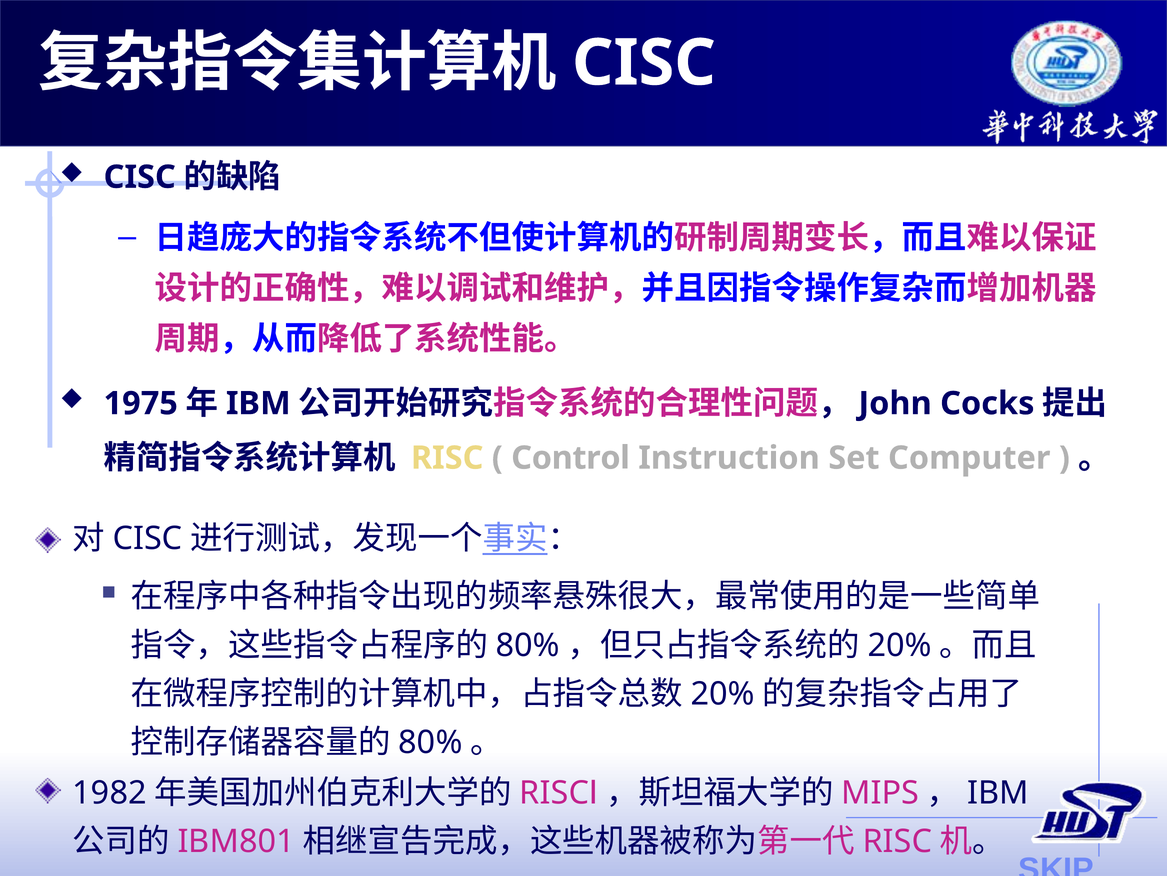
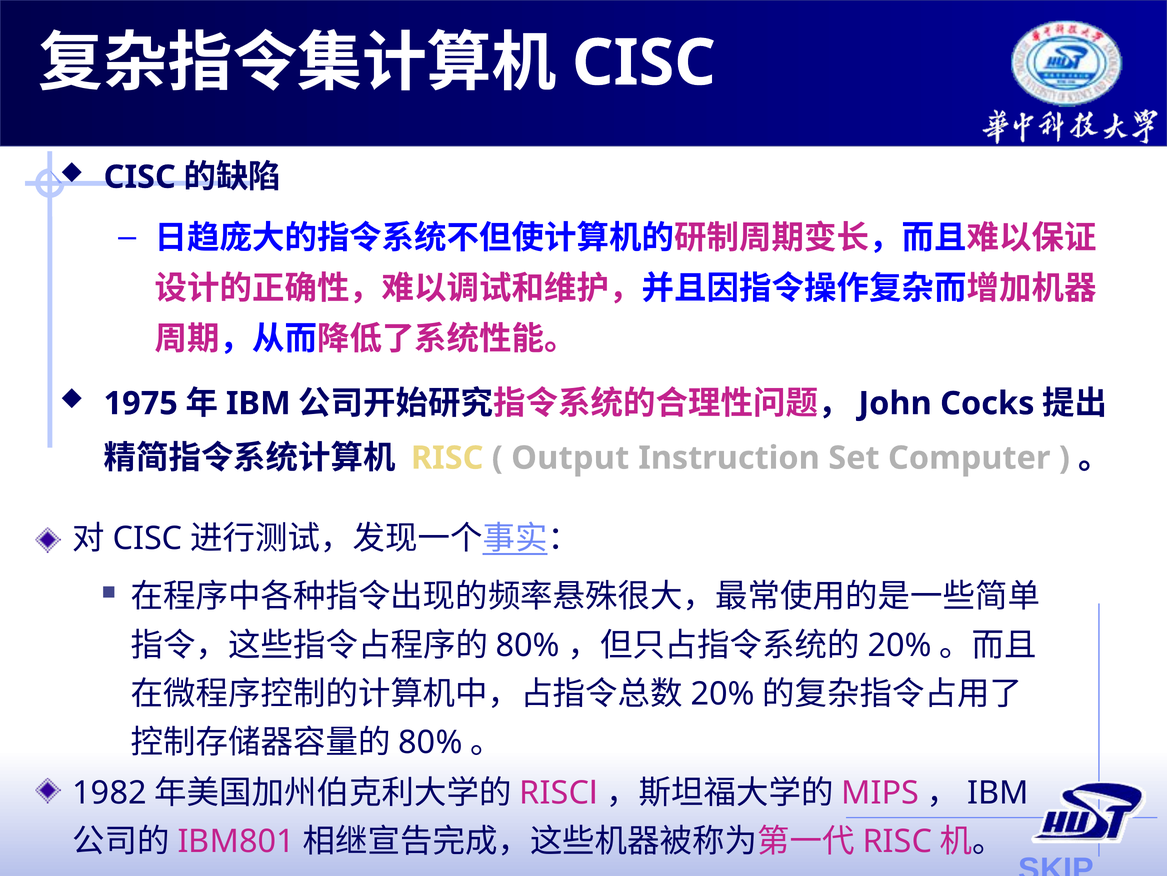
Control: Control -> Output
